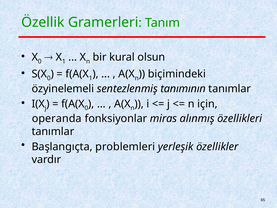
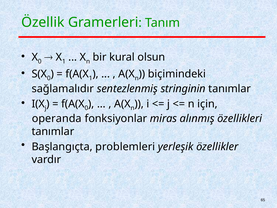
özyinelemeli: özyinelemeli -> sağlamalıdır
tanımının: tanımının -> stringinin
